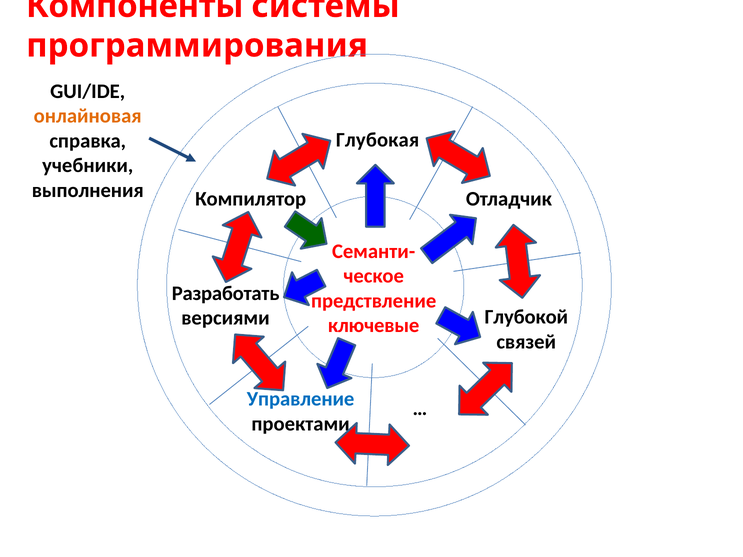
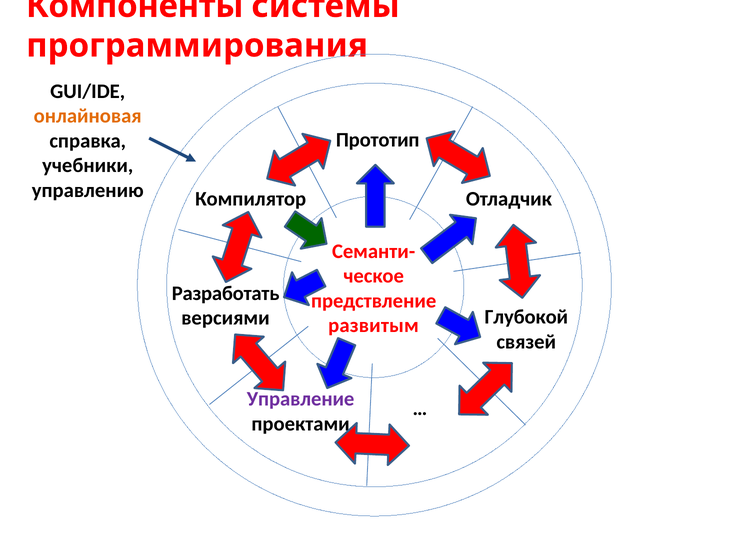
Глубокая: Глубокая -> Прототип
выполнения: выполнения -> управлению
ключевые: ключевые -> развитым
Управление colour: blue -> purple
